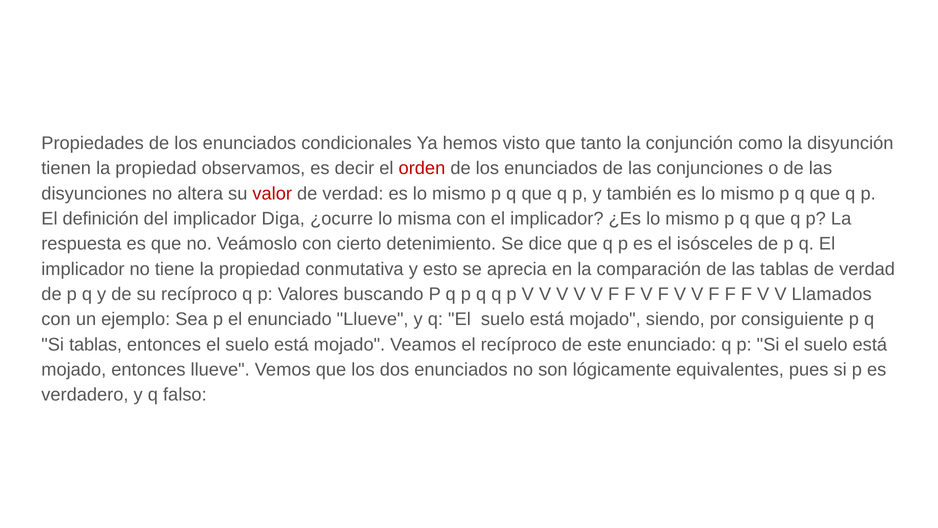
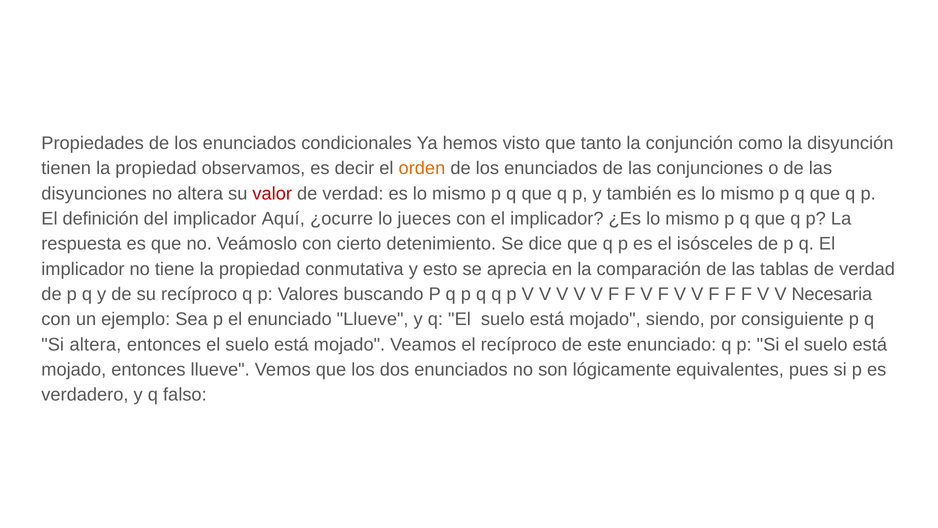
orden colour: red -> orange
Diga: Diga -> Aquí
misma: misma -> jueces
Llamados: Llamados -> Necesaria
Si tablas: tablas -> altera
